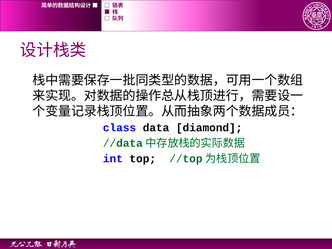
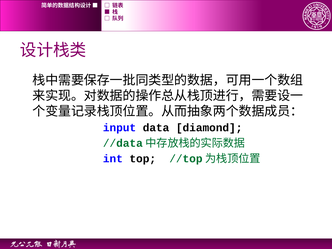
class: class -> input
